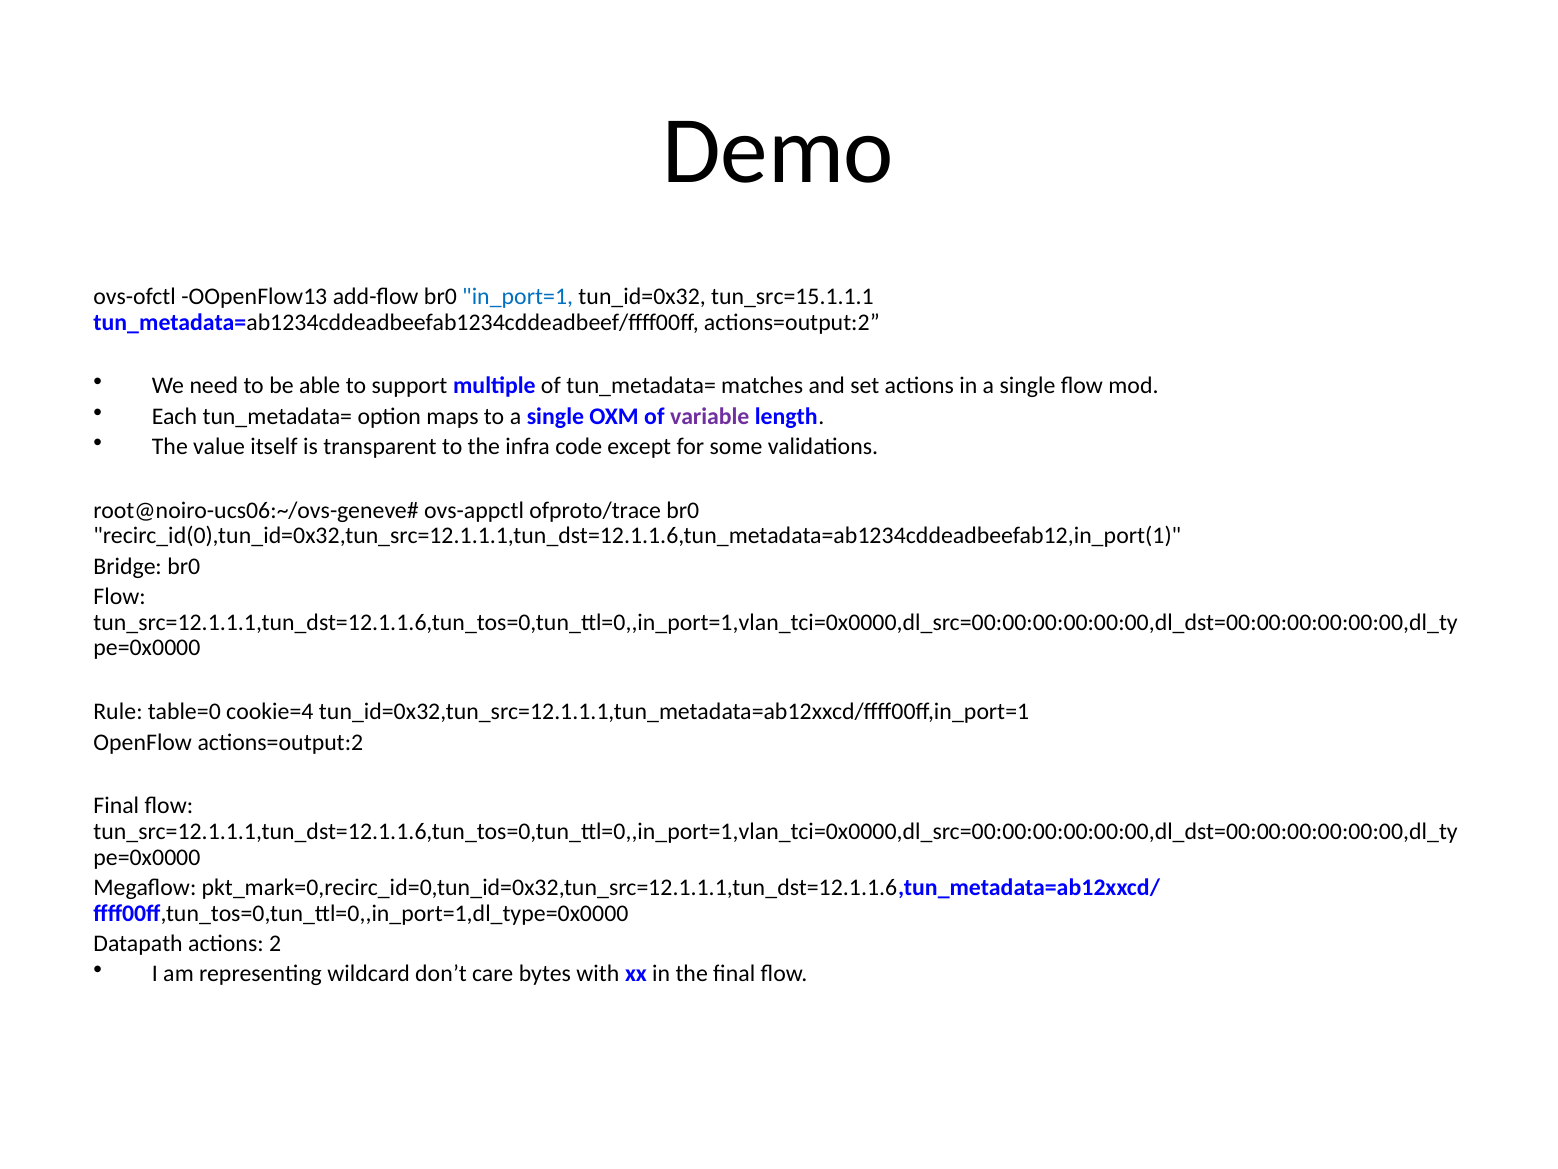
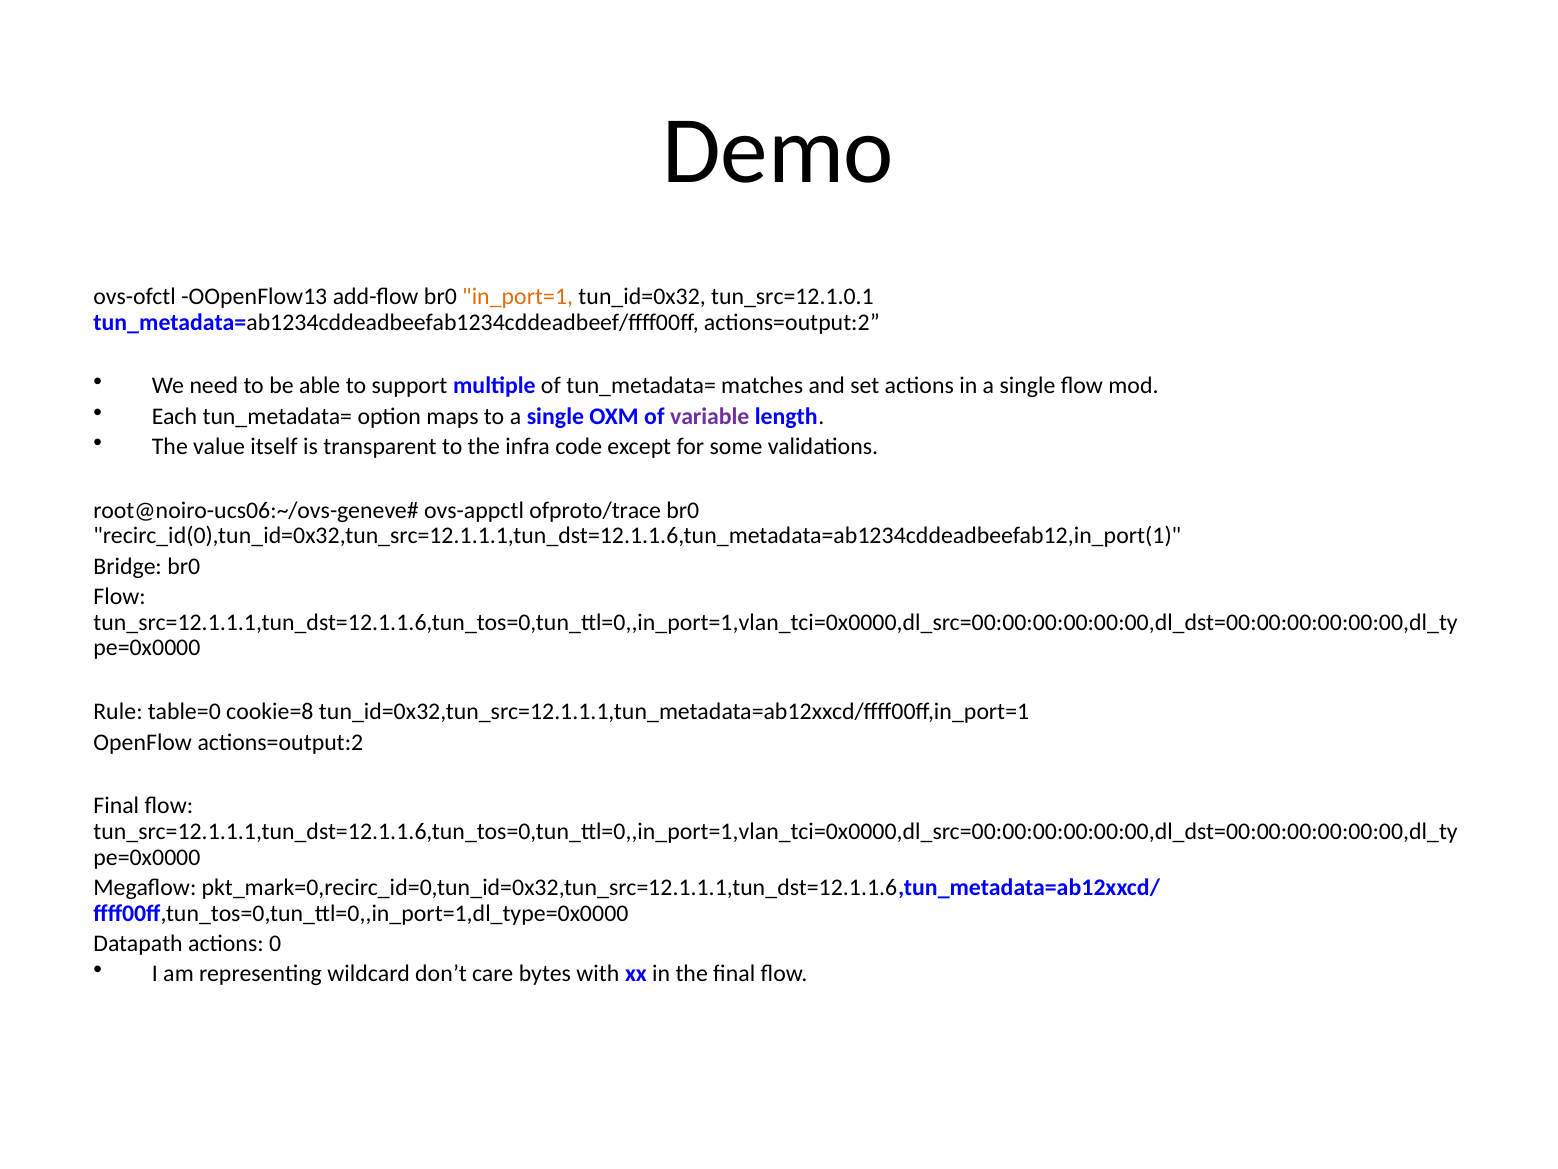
in_port=1 colour: blue -> orange
tun_src=15.1.1.1: tun_src=15.1.1.1 -> tun_src=12.1.0.1
cookie=4: cookie=4 -> cookie=8
2: 2 -> 0
